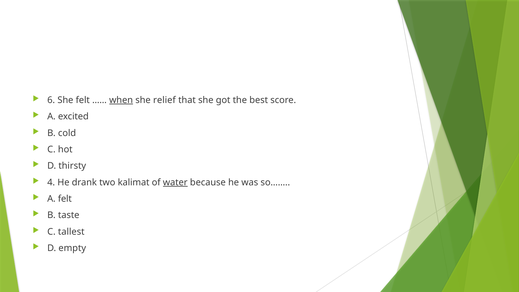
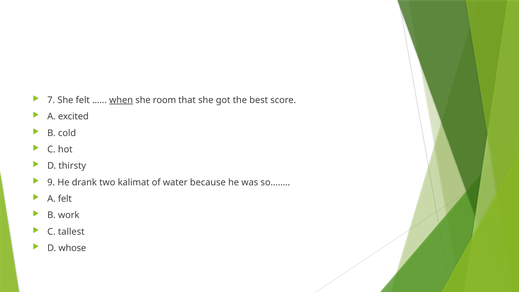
6: 6 -> 7
relief: relief -> room
4: 4 -> 9
water underline: present -> none
taste: taste -> work
empty: empty -> whose
